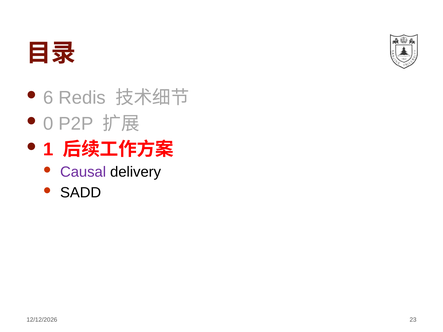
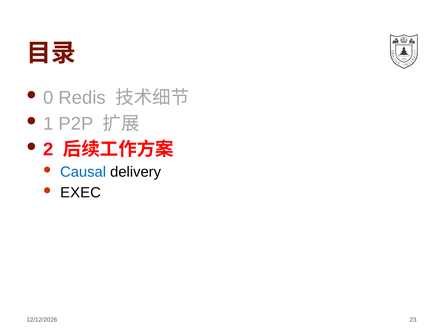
6: 6 -> 0
0: 0 -> 1
1: 1 -> 2
Causal colour: purple -> blue
SADD: SADD -> EXEC
